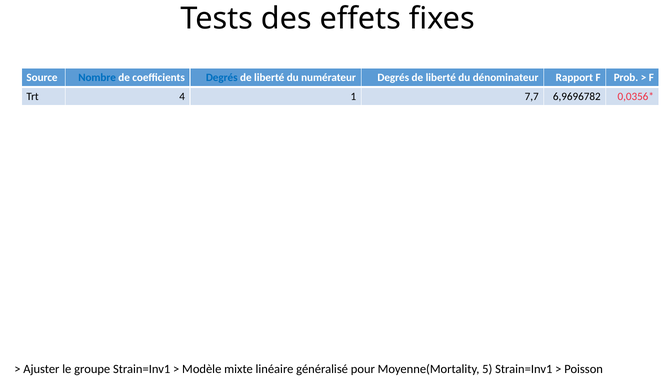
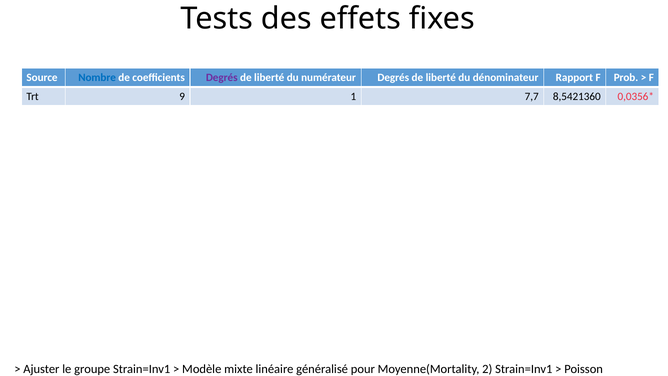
Degrés at (222, 78) colour: blue -> purple
4: 4 -> 9
6,9696782: 6,9696782 -> 8,5421360
5: 5 -> 2
